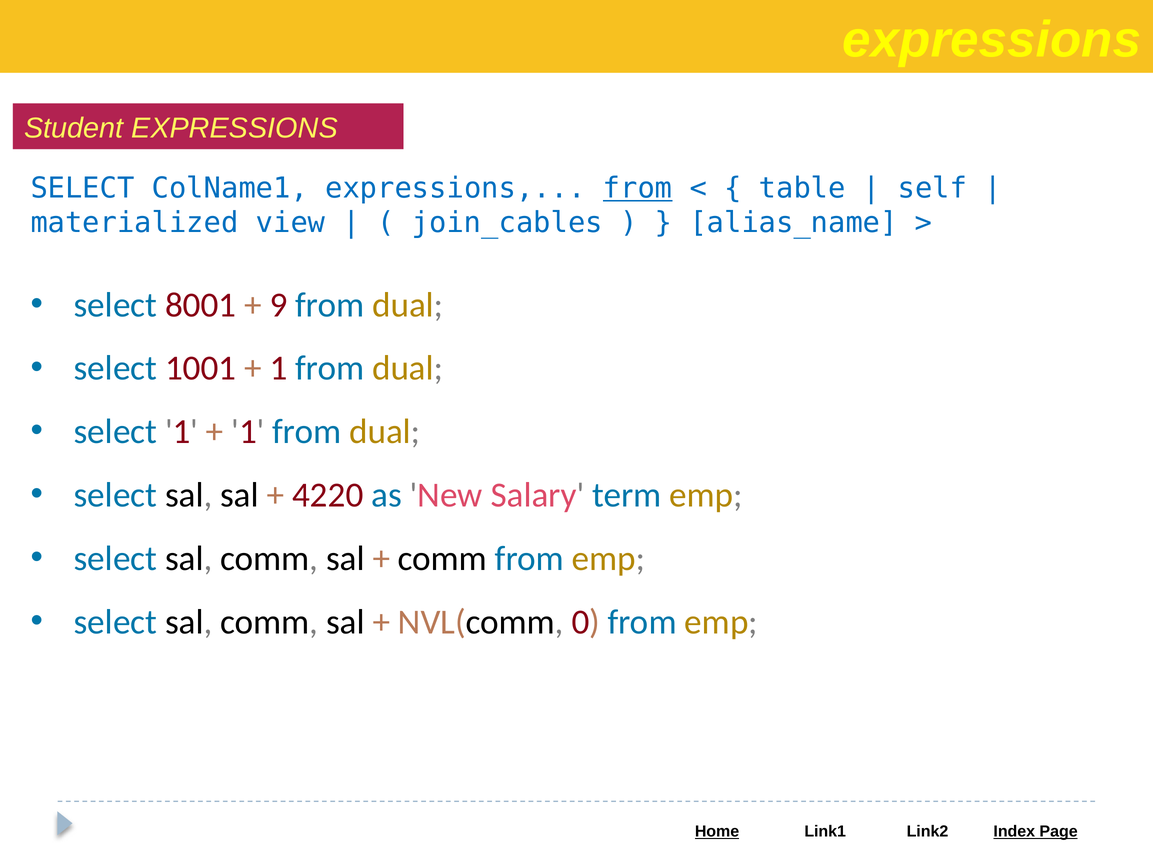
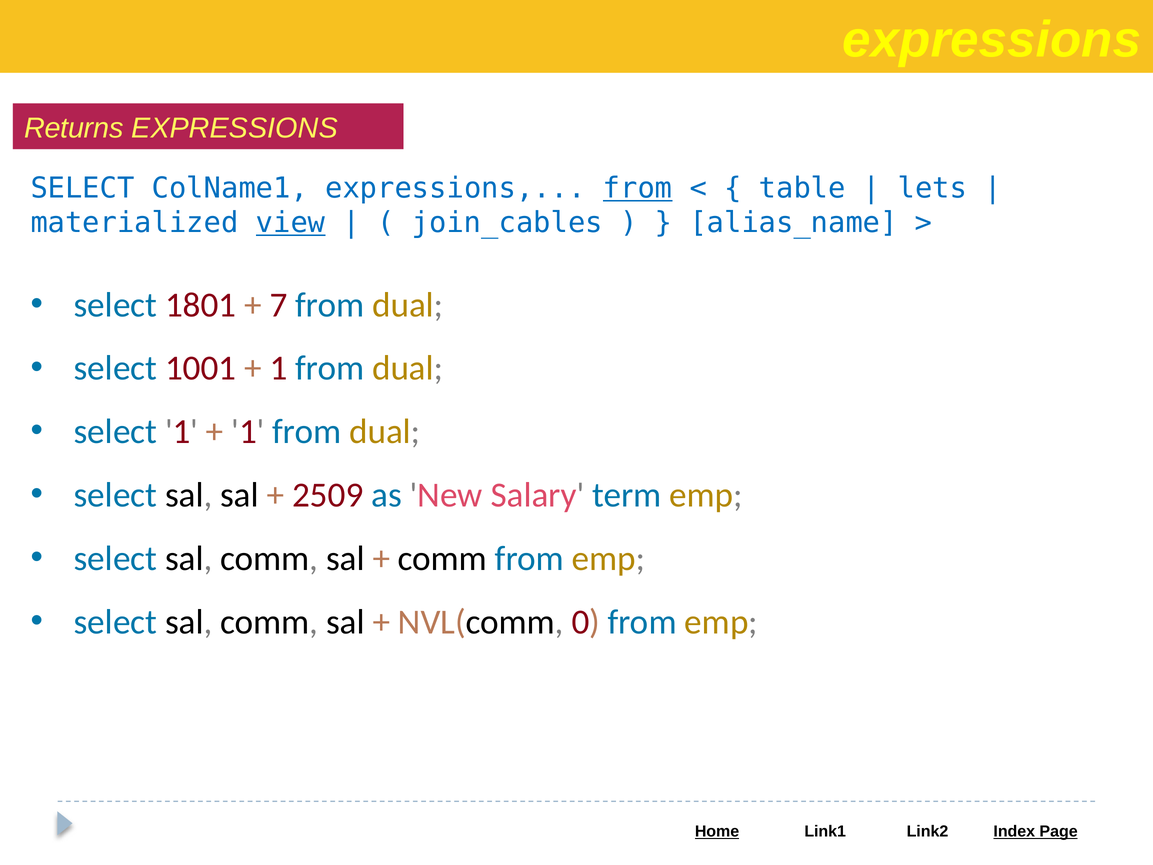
Student: Student -> Returns
self: self -> lets
view underline: none -> present
8001: 8001 -> 1801
9: 9 -> 7
4220: 4220 -> 2509
